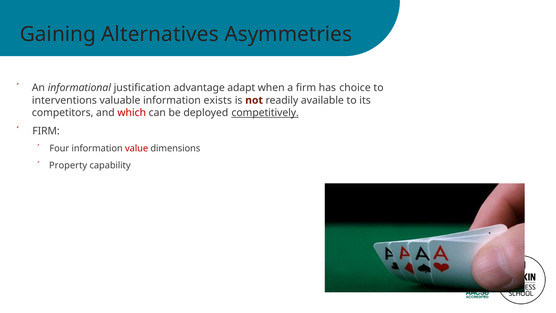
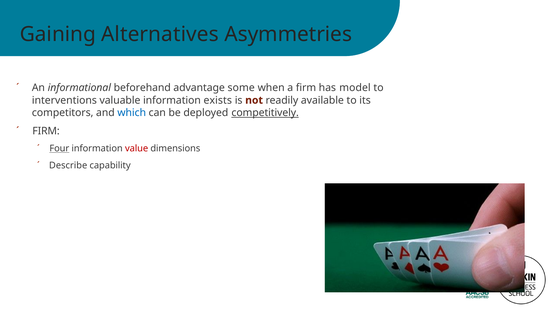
justification: justification -> beforehand
adapt: adapt -> some
choice: choice -> model
which colour: red -> blue
Four underline: none -> present
Property: Property -> Describe
